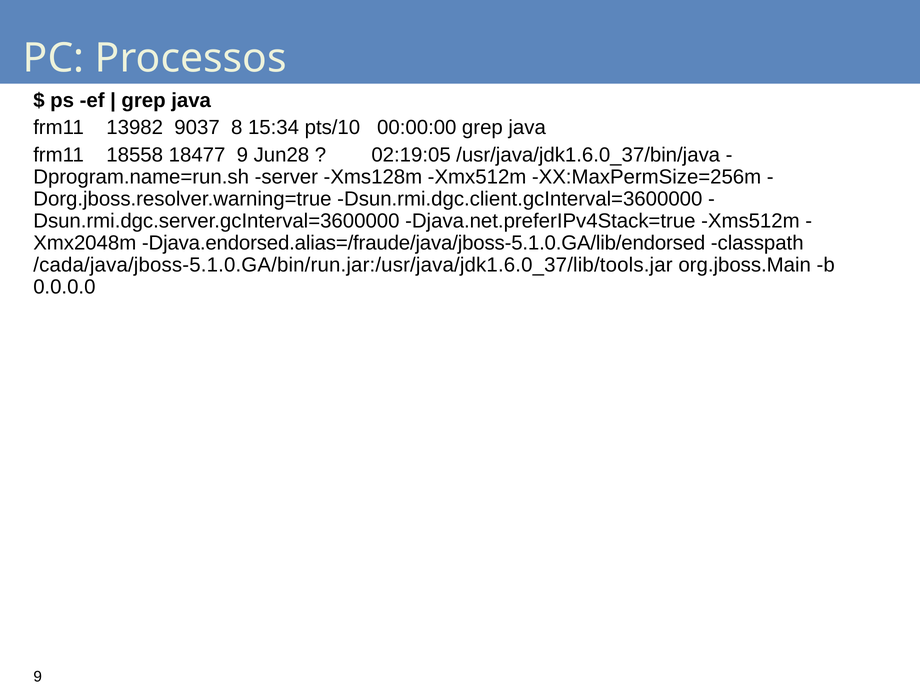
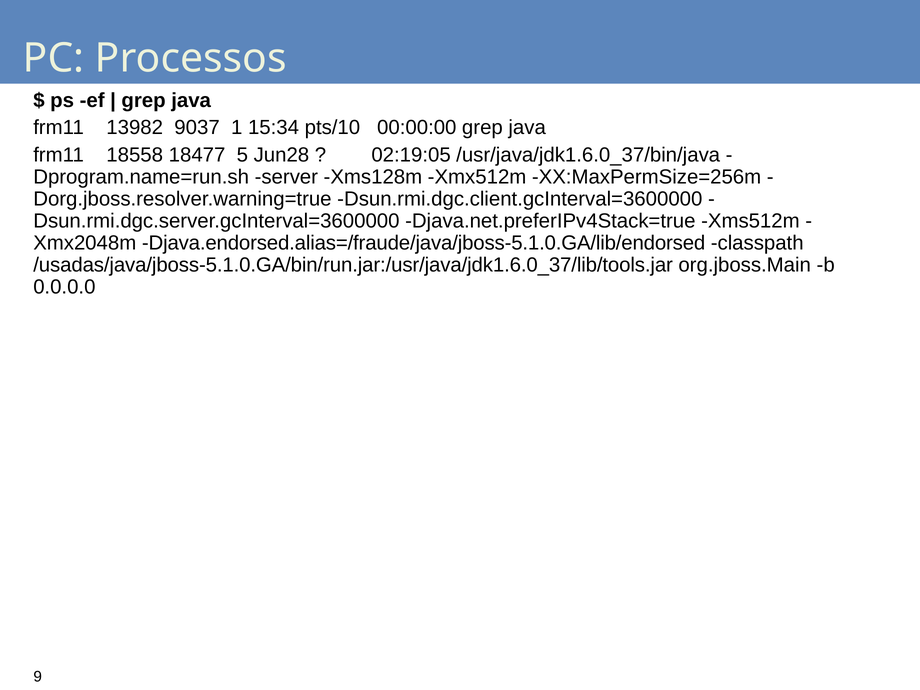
8: 8 -> 1
18477 9: 9 -> 5
/cada/java/jboss-5.1.0.GA/bin/run.jar:/usr/java/jdk1.6.0_37/lib/tools.jar: /cada/java/jboss-5.1.0.GA/bin/run.jar:/usr/java/jdk1.6.0_37/lib/tools.jar -> /usadas/java/jboss-5.1.0.GA/bin/run.jar:/usr/java/jdk1.6.0_37/lib/tools.jar
